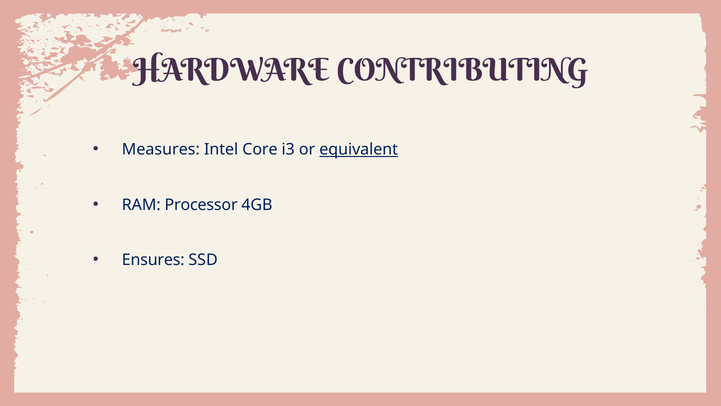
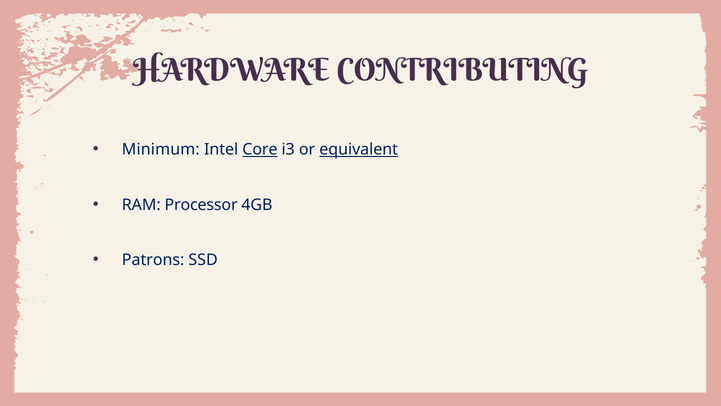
Measures: Measures -> Minimum
Core underline: none -> present
Ensures: Ensures -> Patrons
